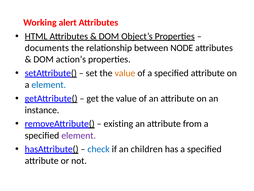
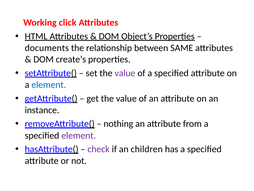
alert: alert -> click
NODE: NODE -> SAME
action’s: action’s -> create’s
value at (125, 73) colour: orange -> purple
existing: existing -> nothing
check colour: blue -> purple
